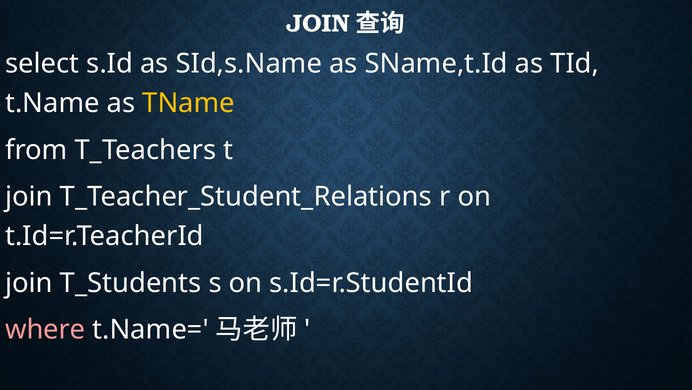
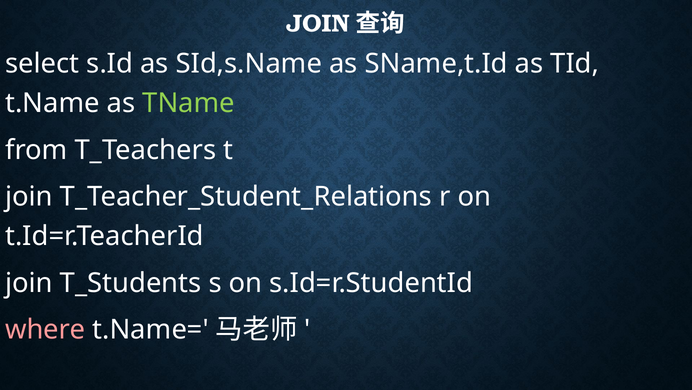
TName colour: yellow -> light green
